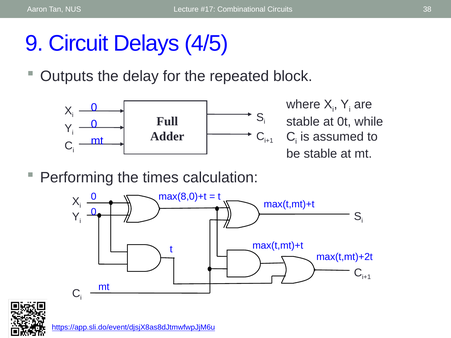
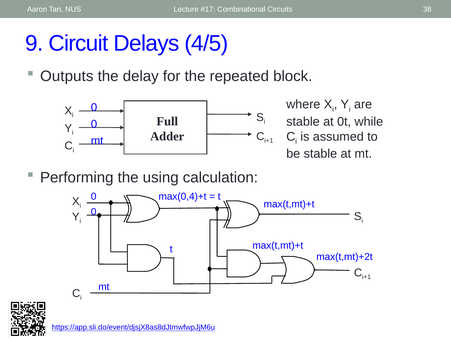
times: times -> using
max(8,0)+t: max(8,0)+t -> max(0,4)+t
